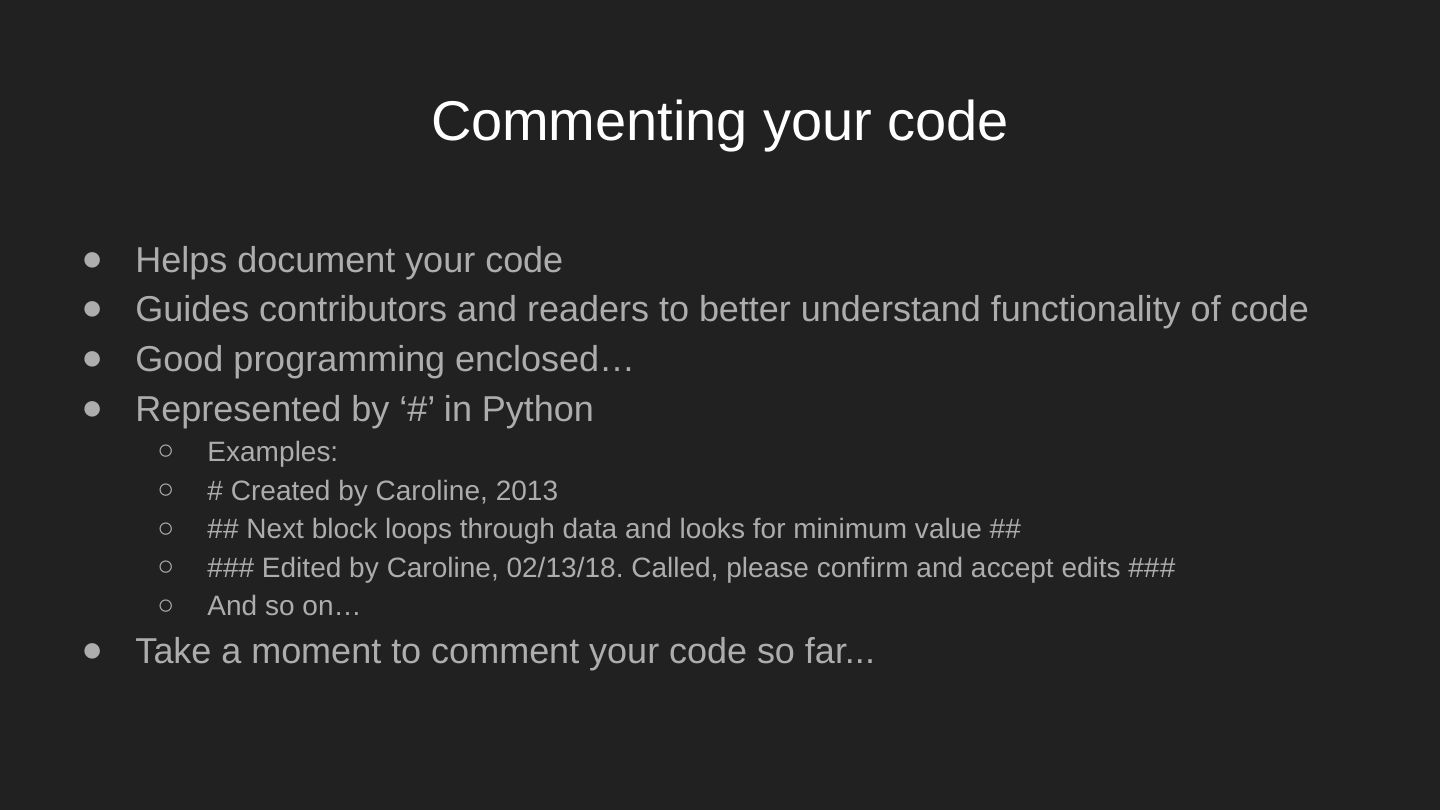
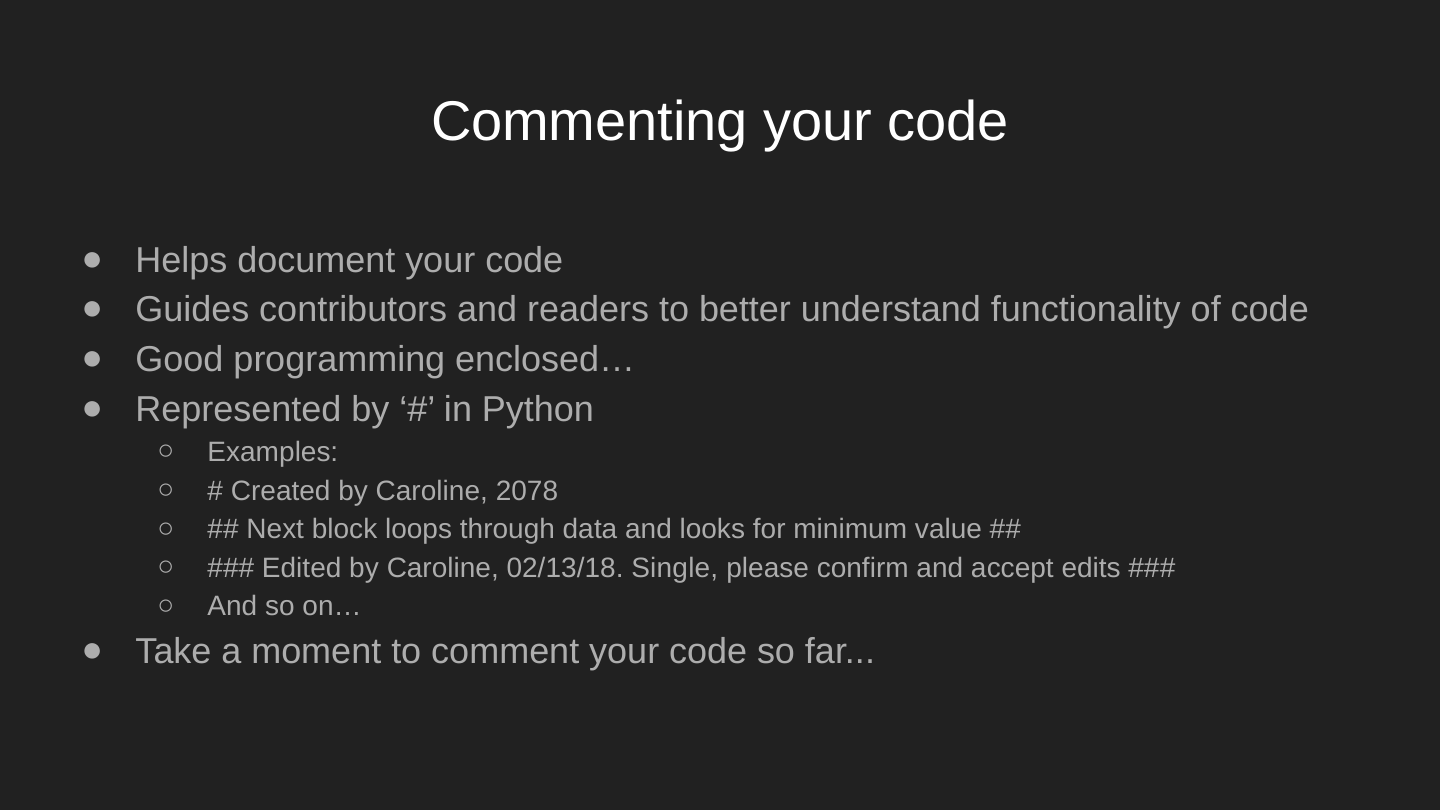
2013: 2013 -> 2078
Called: Called -> Single
